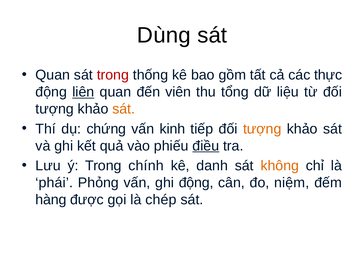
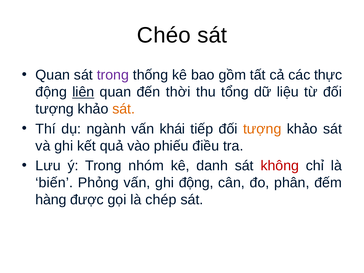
Dùng: Dùng -> Chéo
trong at (113, 75) colour: red -> purple
viên: viên -> thời
chứng: chứng -> ngành
kinh: kinh -> khái
điều underline: present -> none
chính: chính -> nhóm
không colour: orange -> red
phái: phái -> biến
niệm: niệm -> phân
